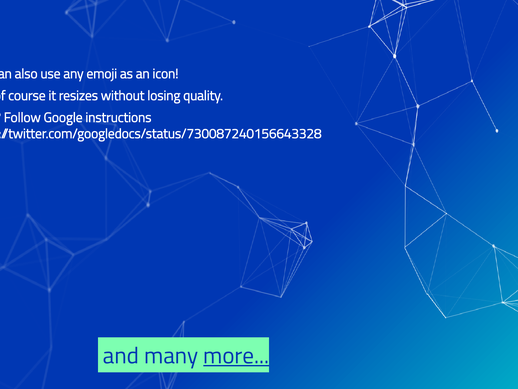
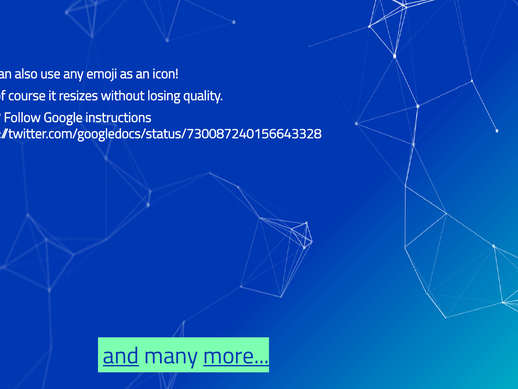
and at (121, 355) underline: none -> present
